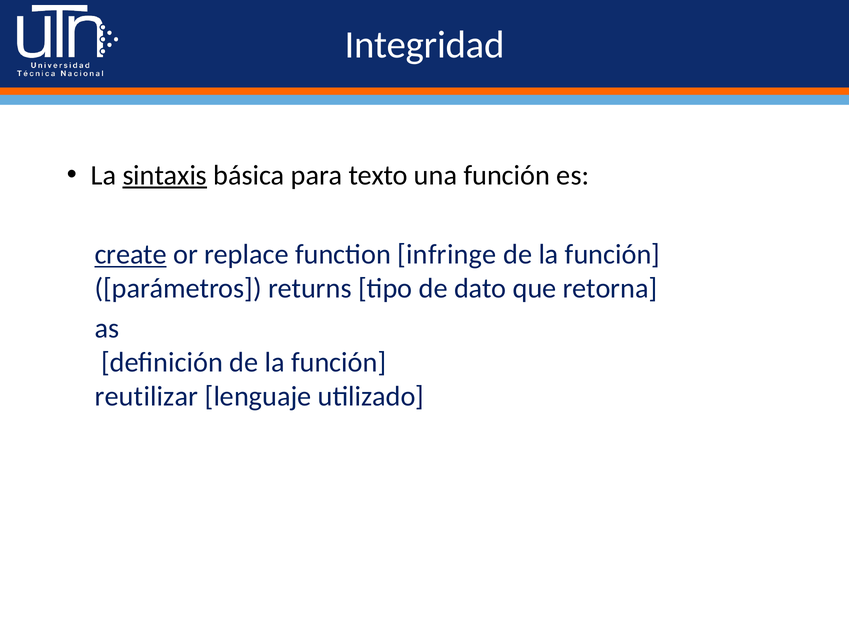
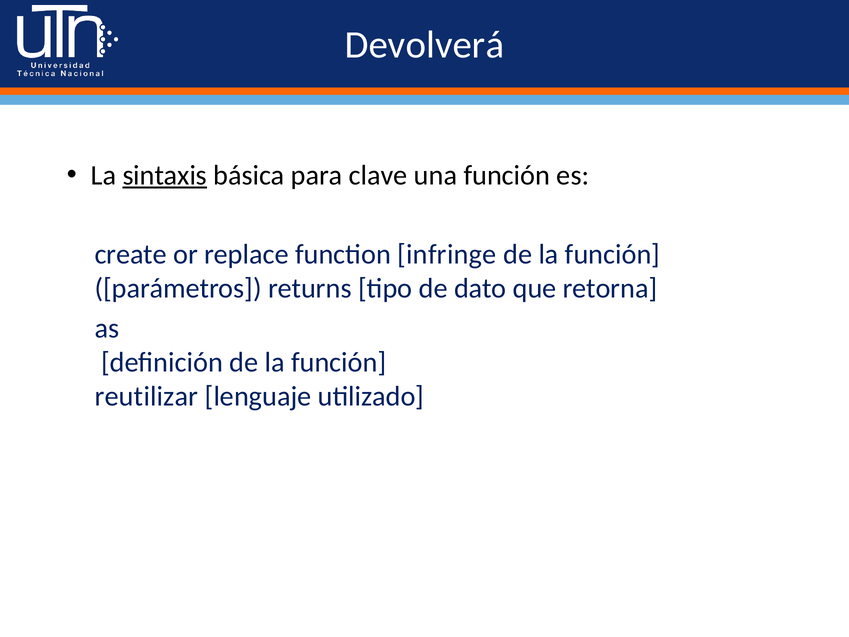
Integridad: Integridad -> Devolverá
texto: texto -> clave
create underline: present -> none
